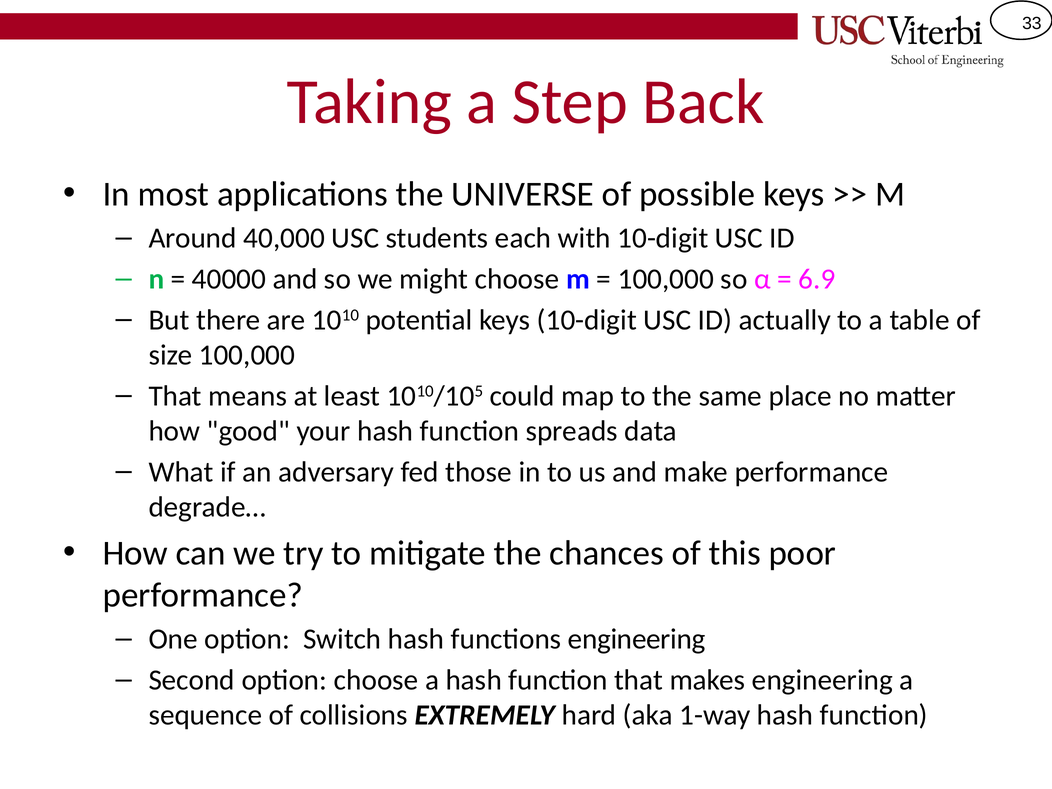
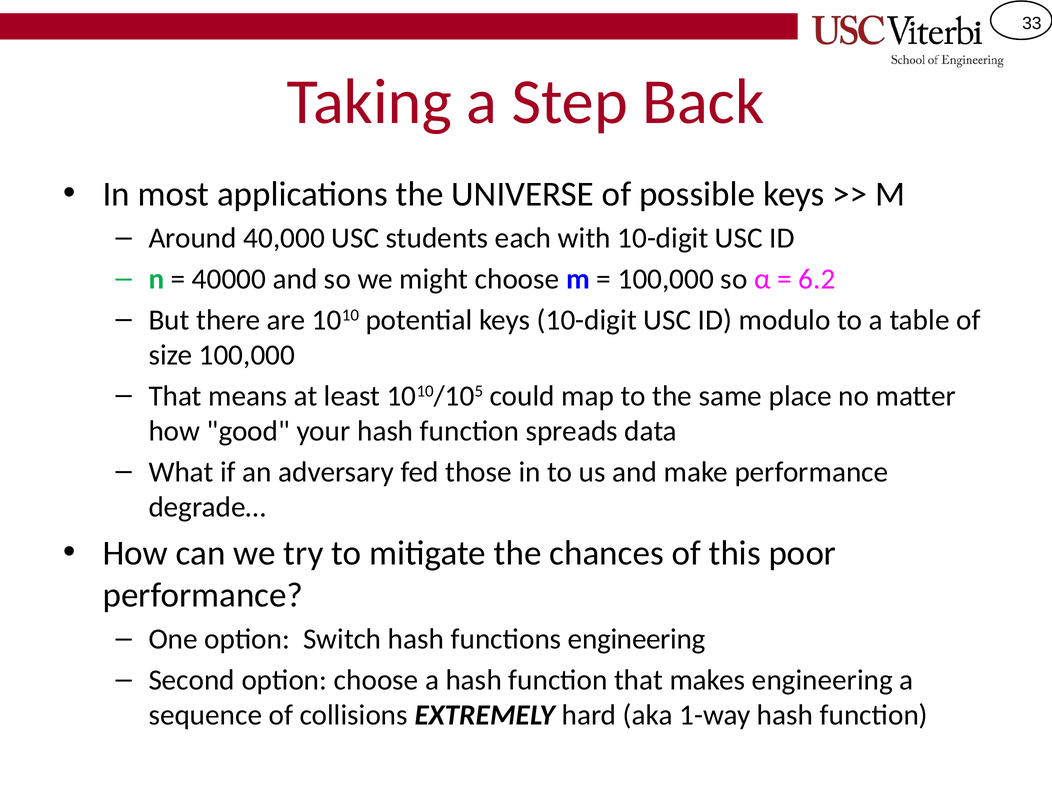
6.9: 6.9 -> 6.2
actually: actually -> modulo
